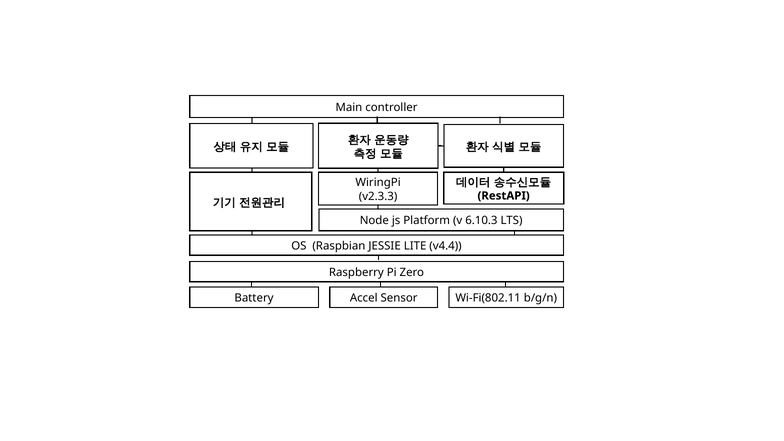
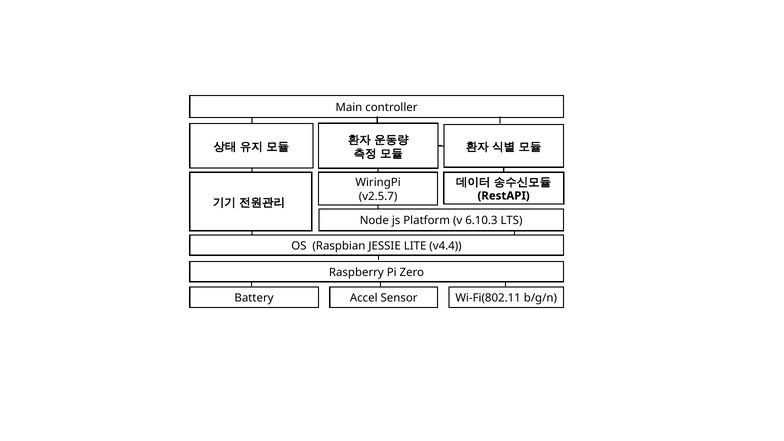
v2.3.3: v2.3.3 -> v2.5.7
